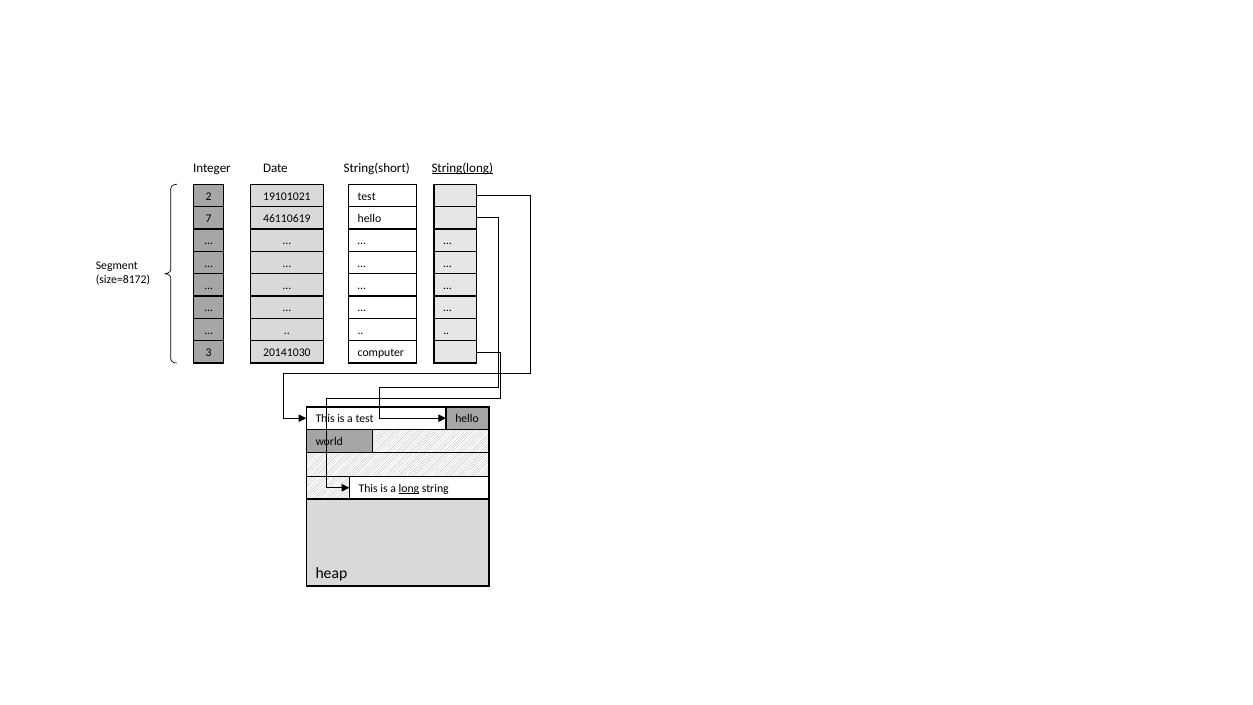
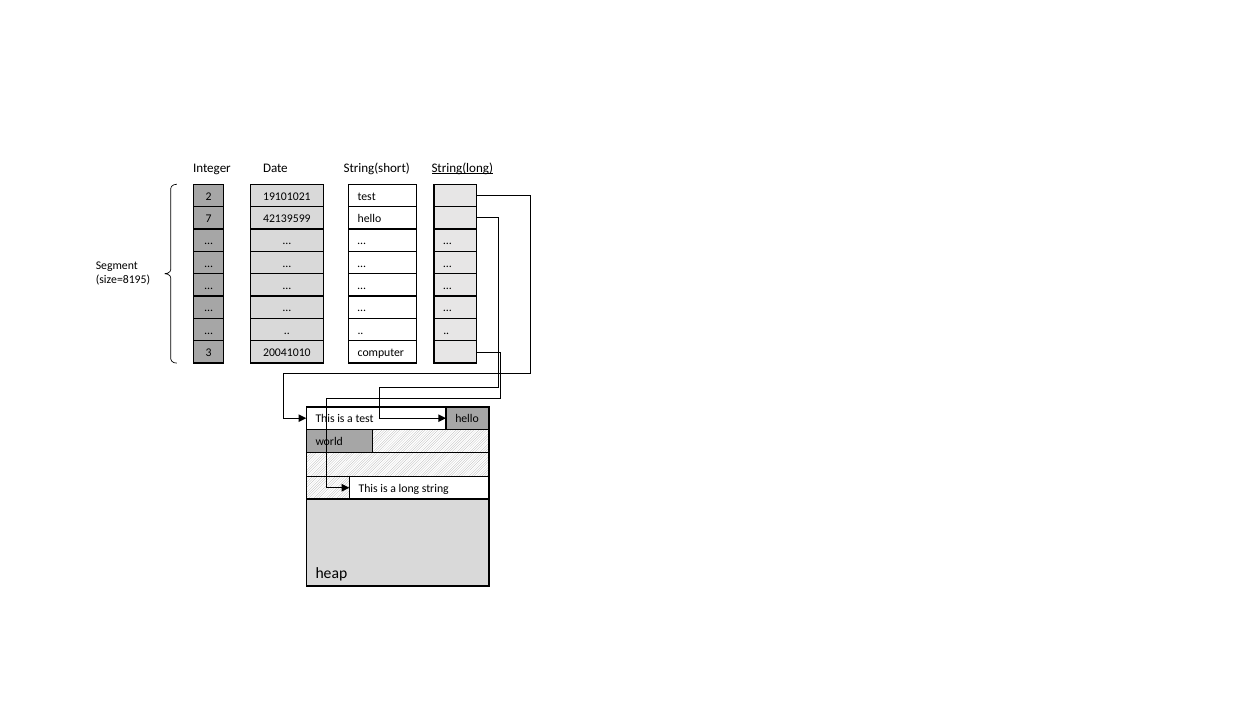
46110619: 46110619 -> 42139599
size=8172: size=8172 -> size=8195
20141030: 20141030 -> 20041010
long underline: present -> none
